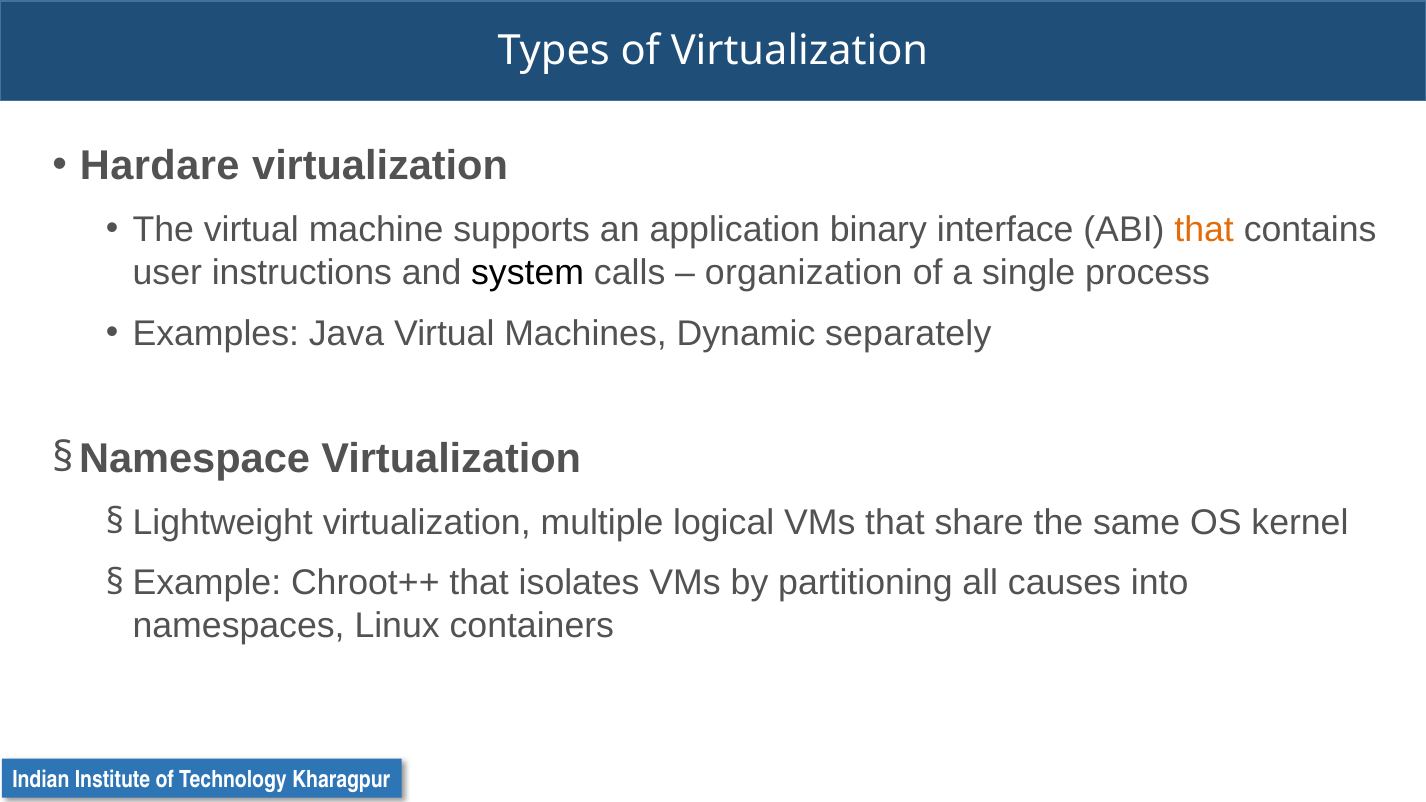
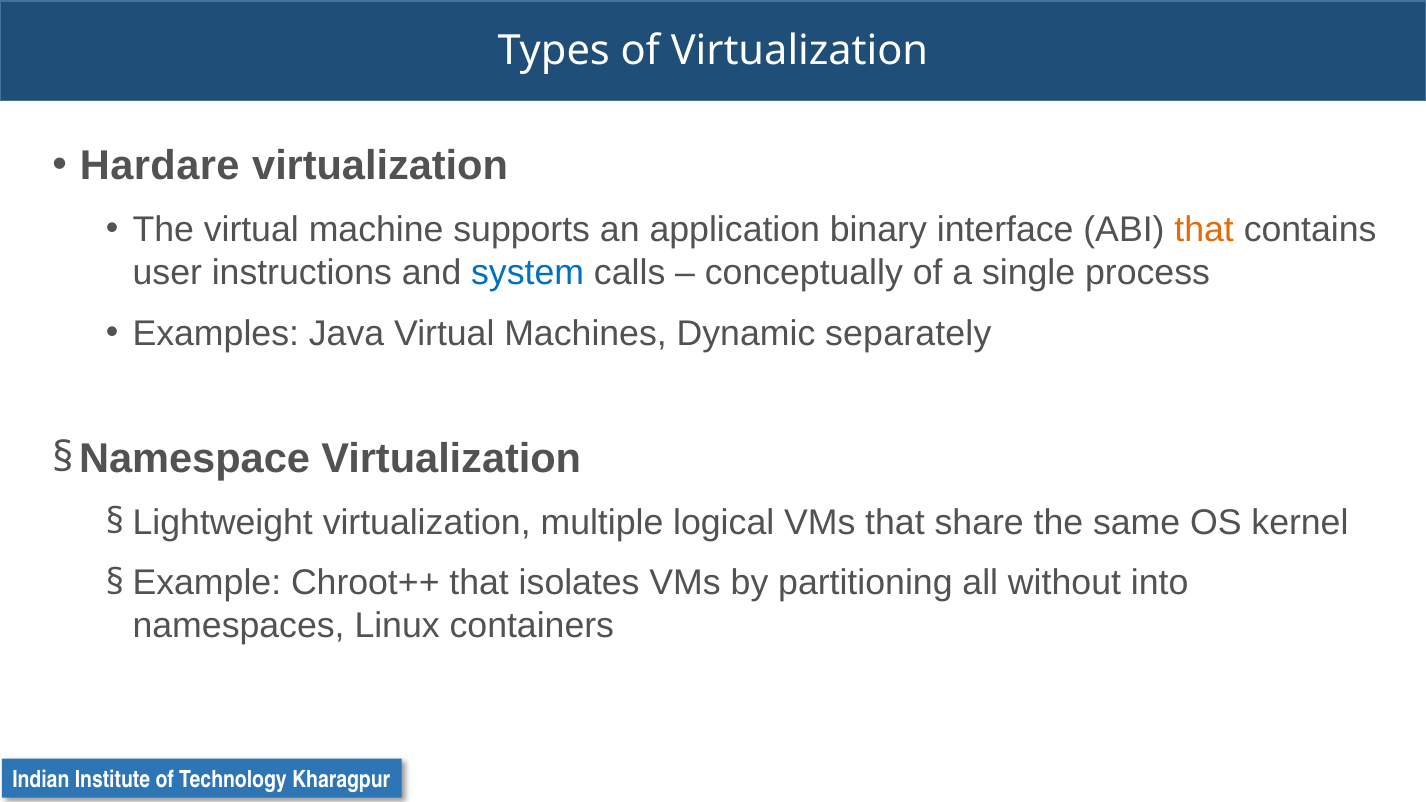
system colour: black -> blue
organization: organization -> conceptually
causes: causes -> without
